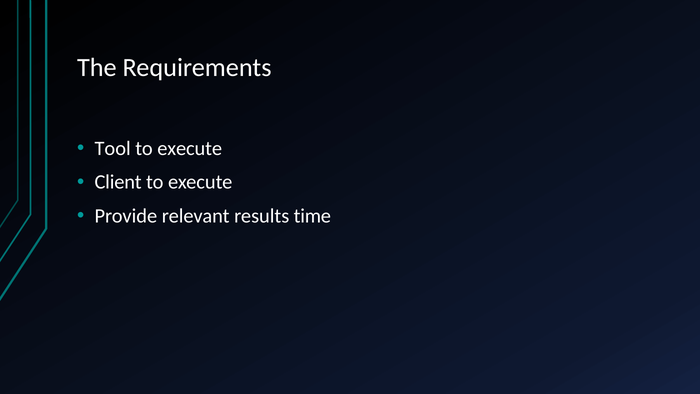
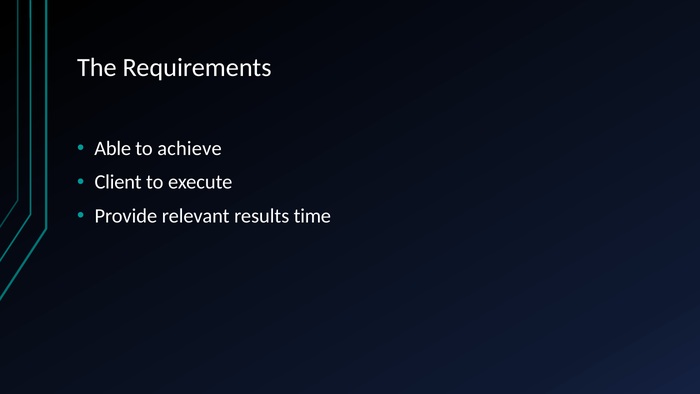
Tool: Tool -> Able
execute at (190, 148): execute -> achieve
